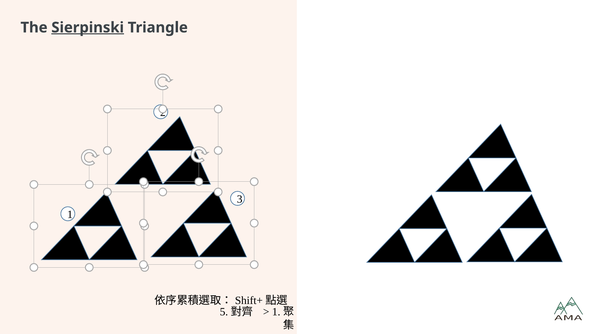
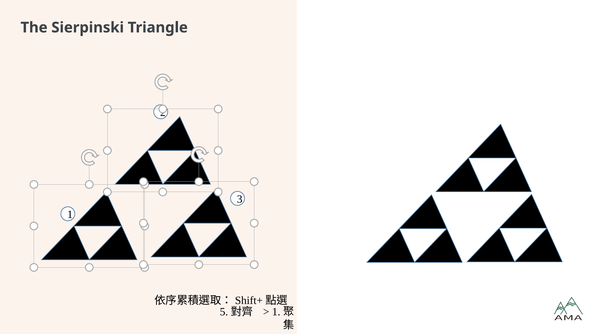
Sierpinski underline: present -> none
